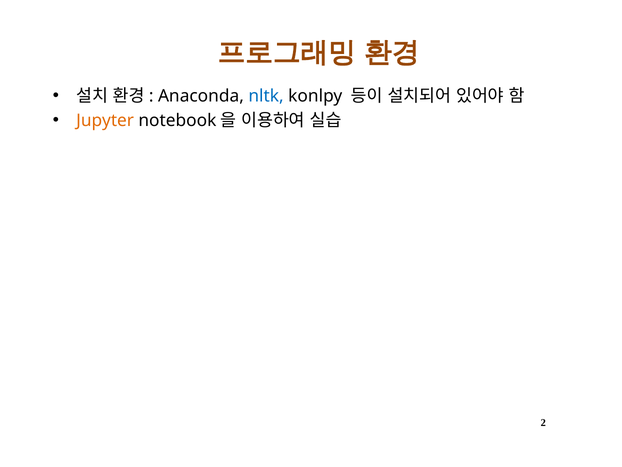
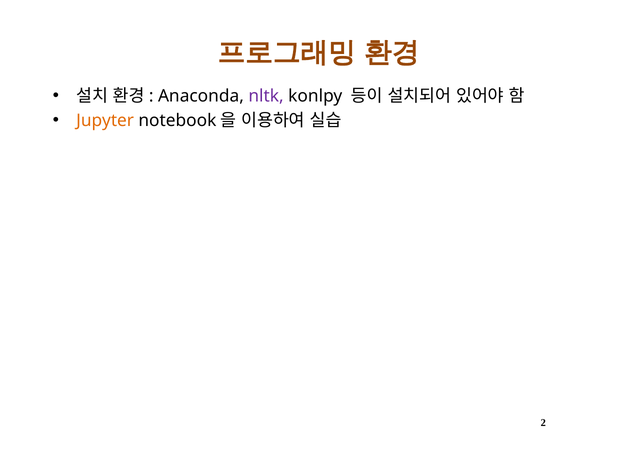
nltk colour: blue -> purple
